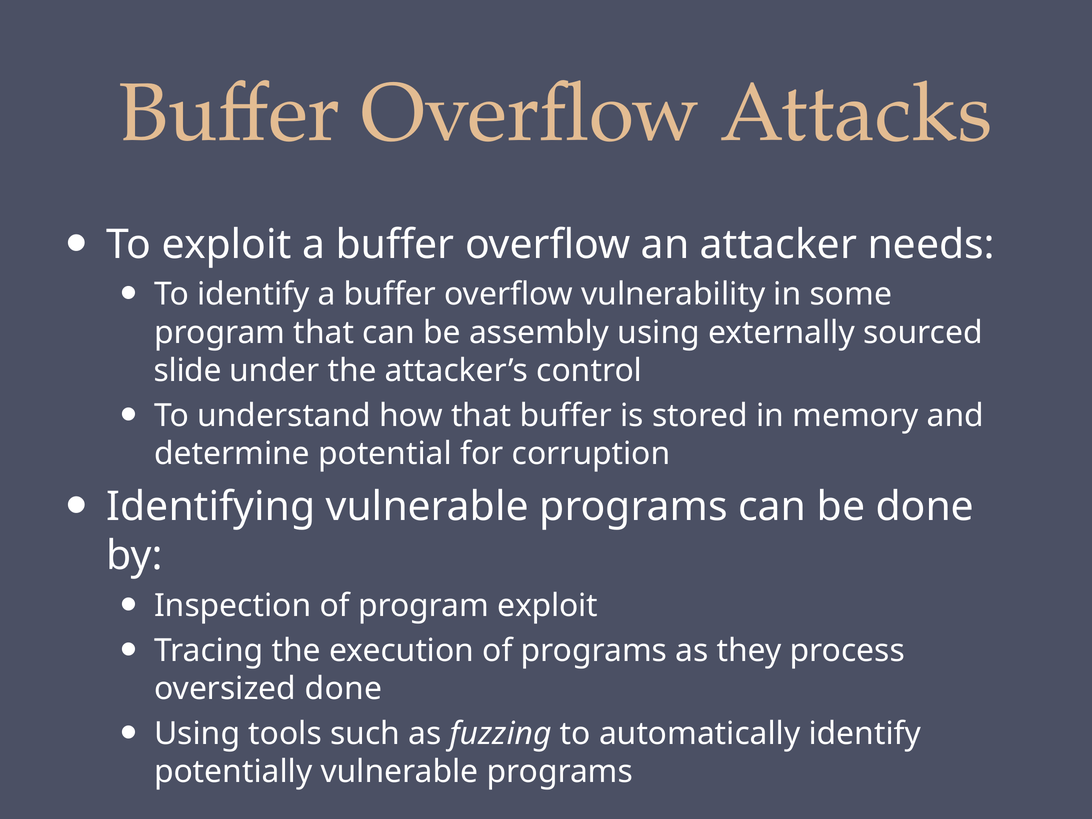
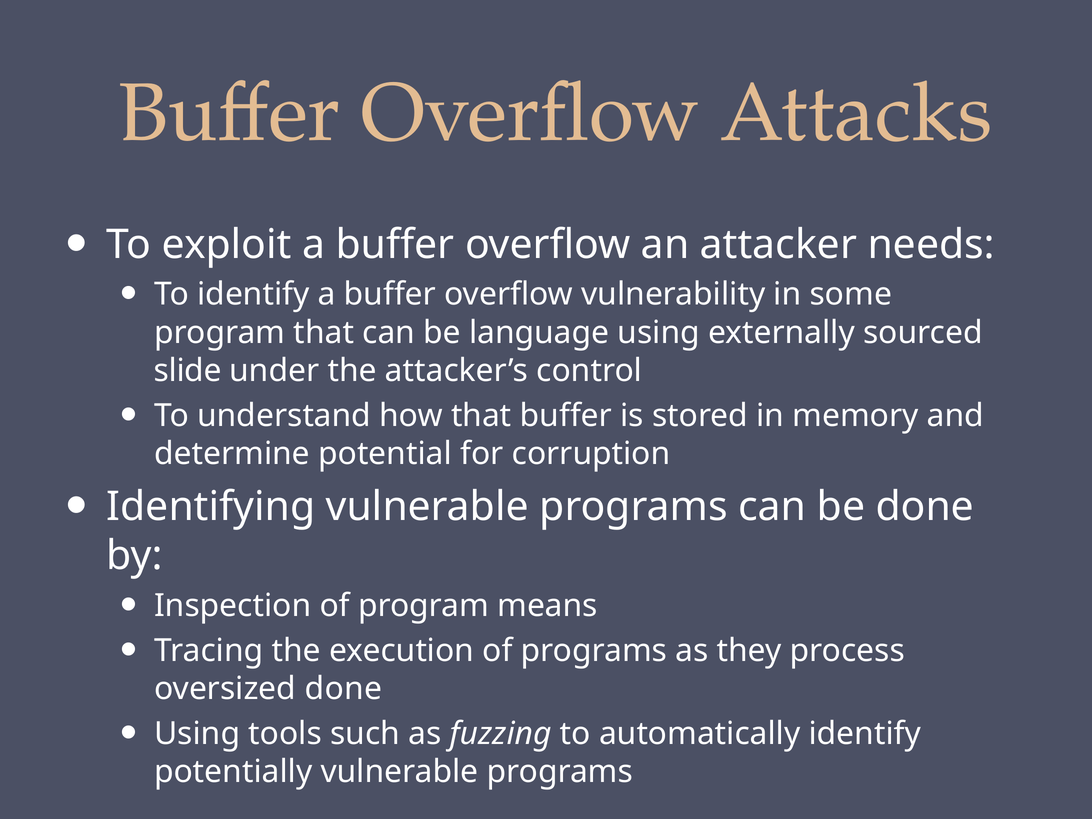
assembly: assembly -> language
program exploit: exploit -> means
